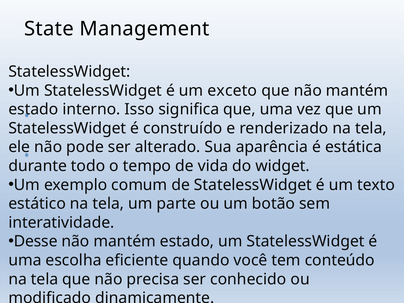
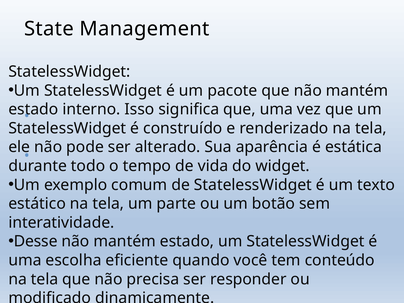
exceto: exceto -> pacote
conhecido: conhecido -> responder
